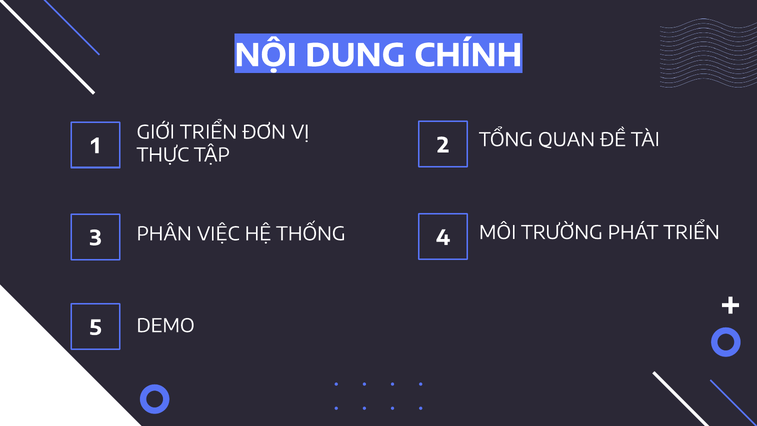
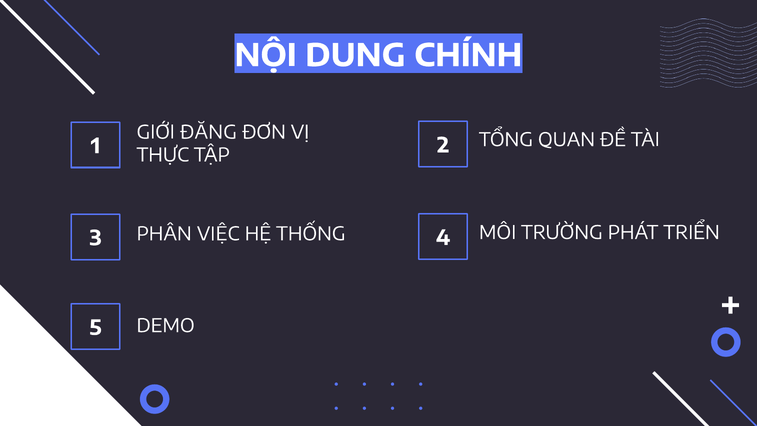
GIỚI TRIỂN: TRIỂN -> ĐĂNG
